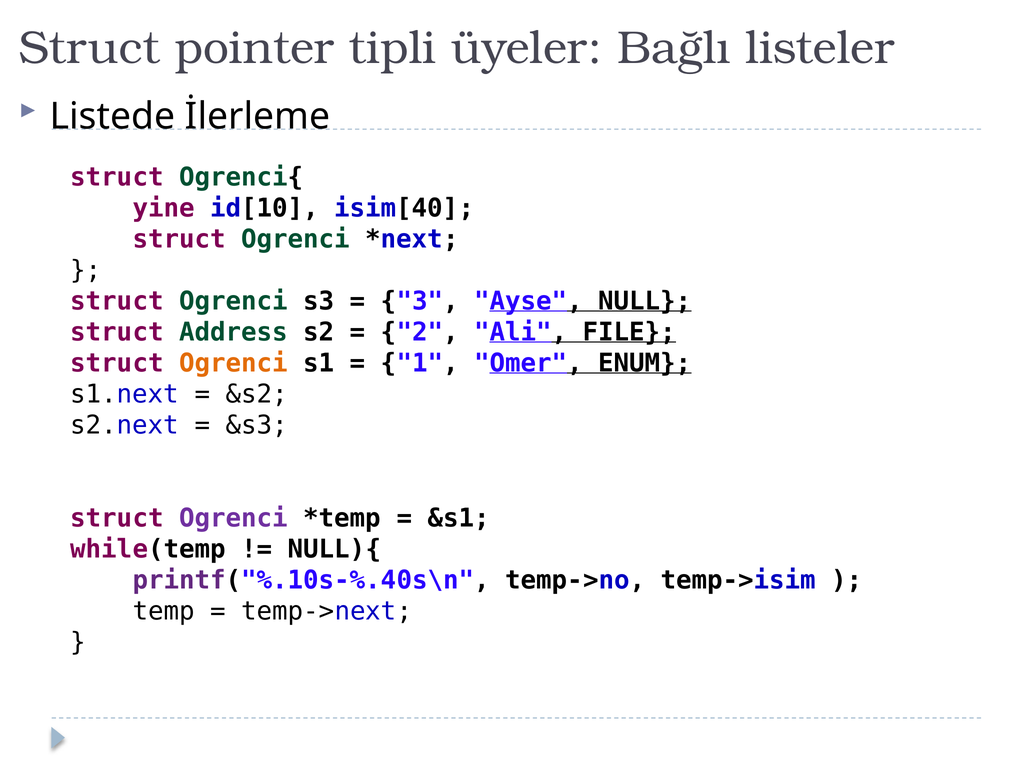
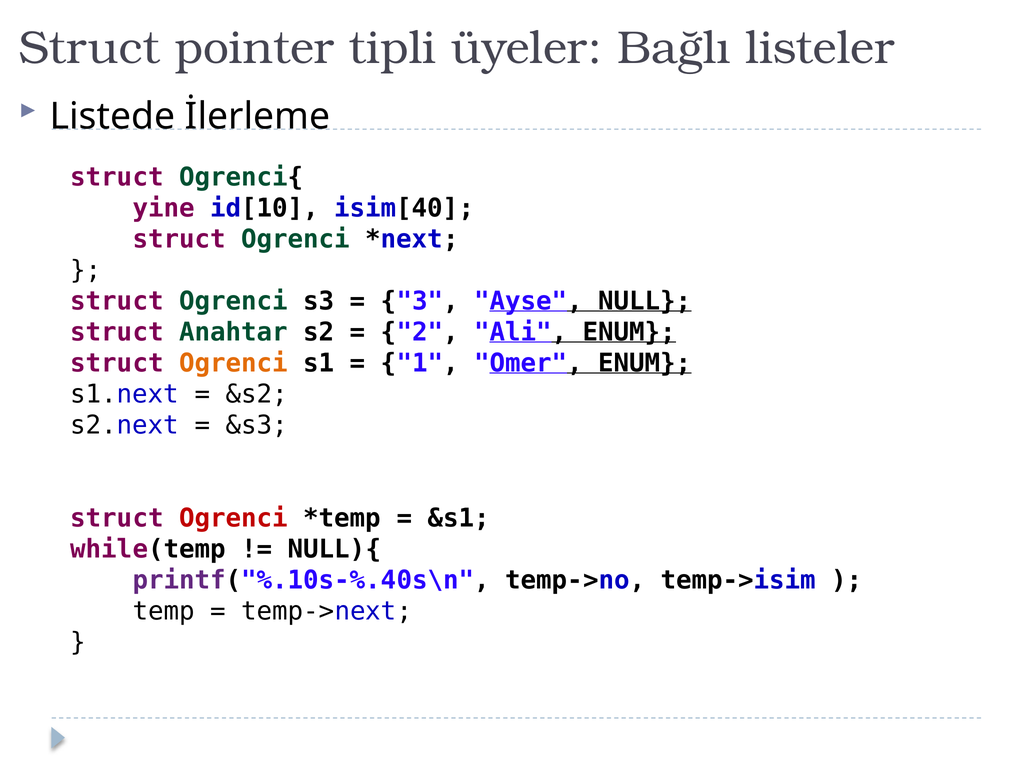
Address: Address -> Anahtar
Ali FILE: FILE -> ENUM
Ogrenci at (233, 518) colour: purple -> red
